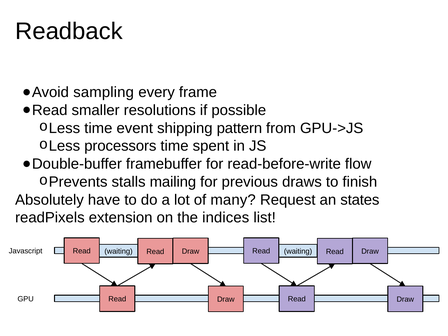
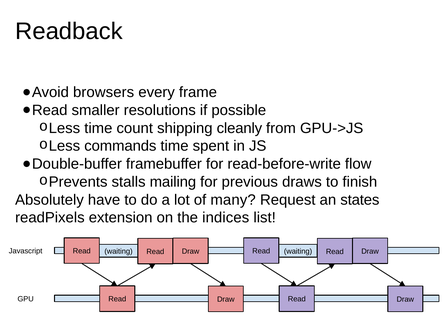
sampling: sampling -> browsers
event: event -> count
pattern: pattern -> cleanly
processors: processors -> commands
